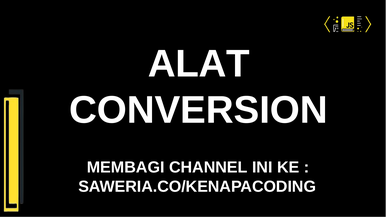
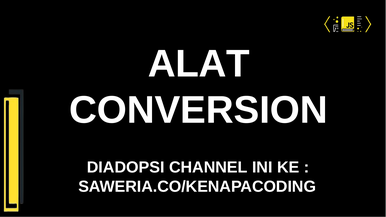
MEMBAGI: MEMBAGI -> DIADOPSI
